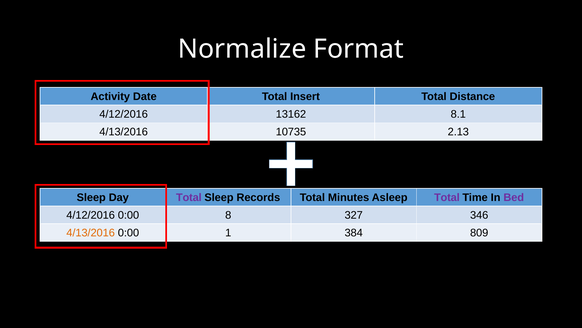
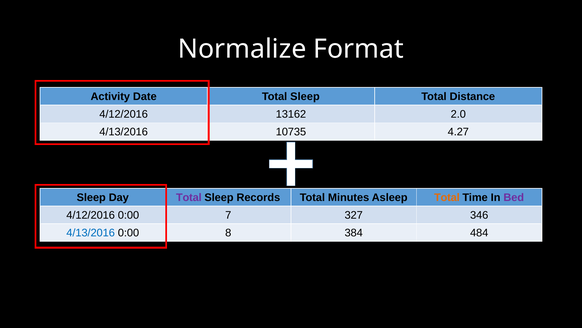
Date Total Insert: Insert -> Sleep
8.1: 8.1 -> 2.0
2.13: 2.13 -> 4.27
Total at (447, 197) colour: purple -> orange
8: 8 -> 7
4/13/2016 at (91, 233) colour: orange -> blue
1: 1 -> 8
809: 809 -> 484
